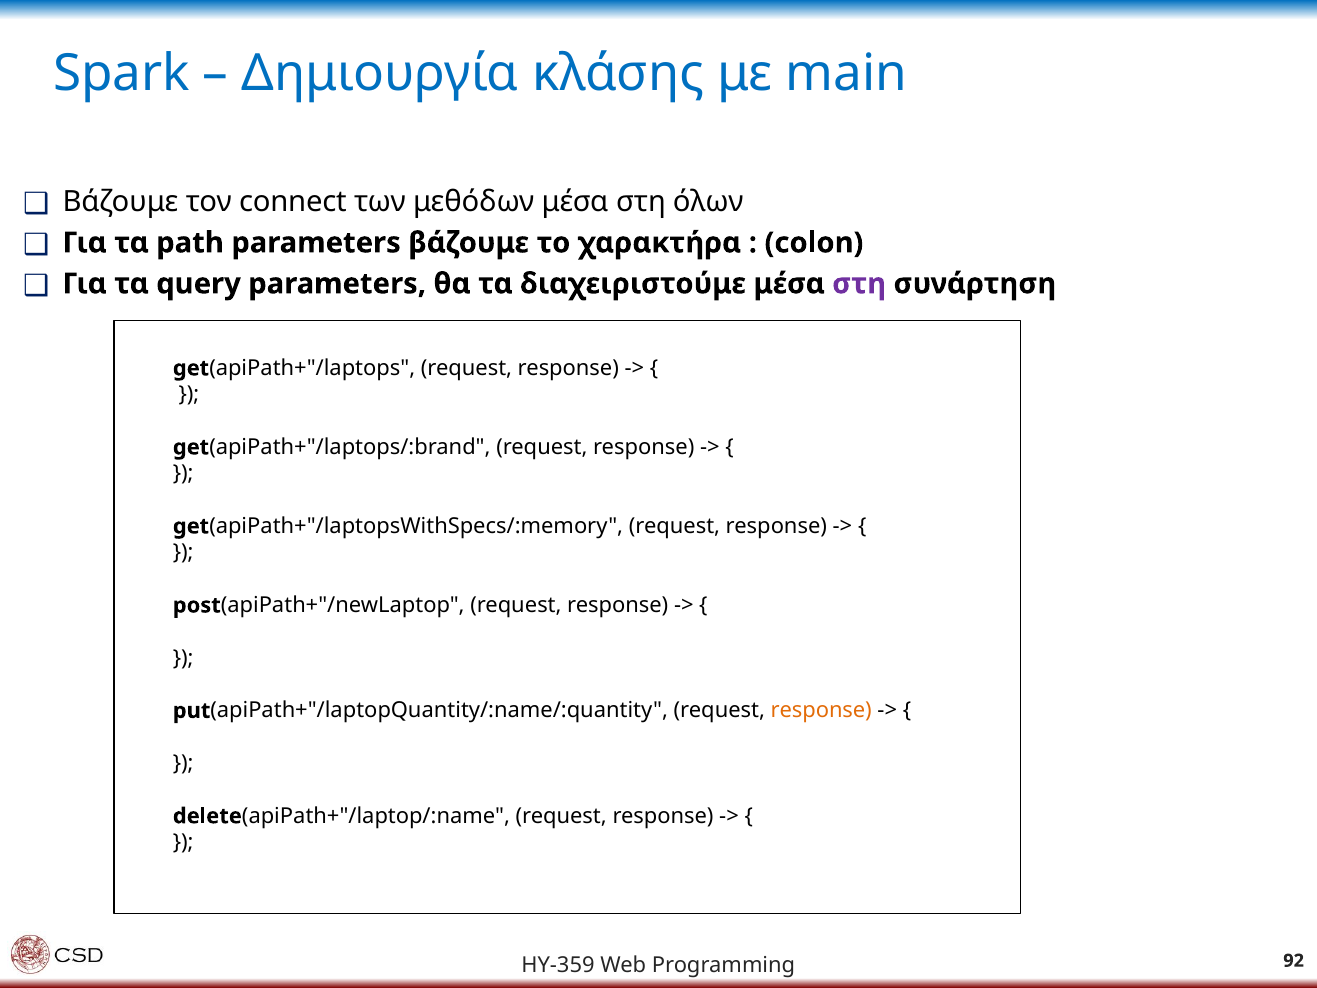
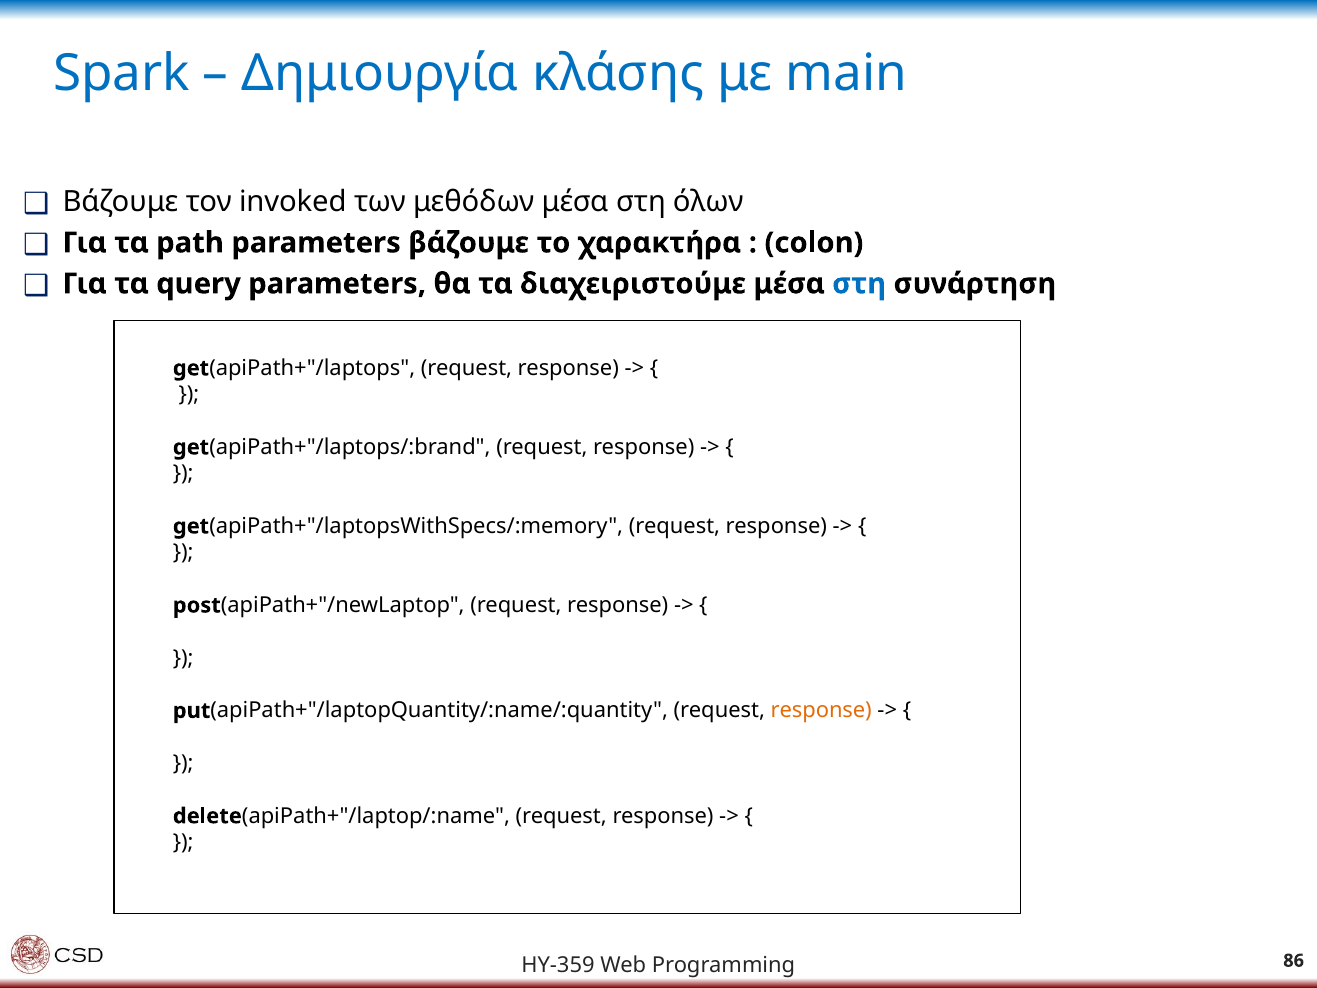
connect: connect -> invoked
στη at (859, 284) colour: purple -> blue
92: 92 -> 86
